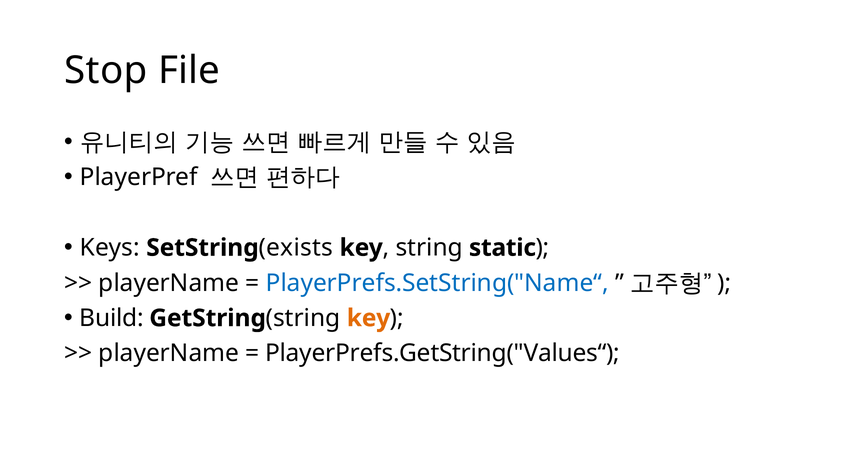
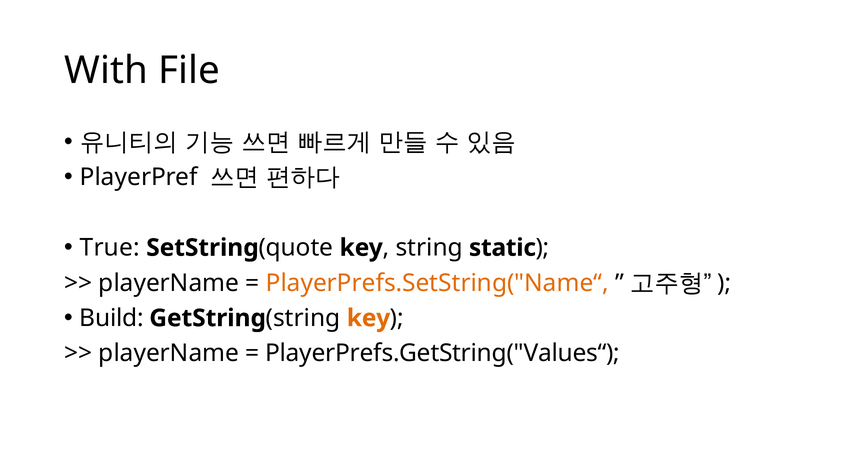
Stop: Stop -> With
Keys: Keys -> True
exists: exists -> quote
PlayerPrefs.SetString("Name“ colour: blue -> orange
